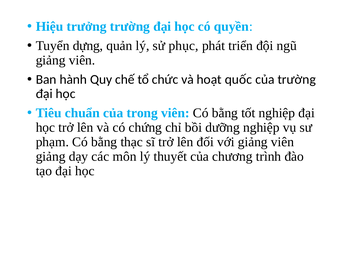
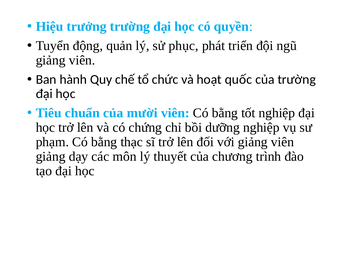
dựng: dựng -> động
trong: trong -> mười
